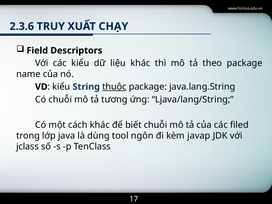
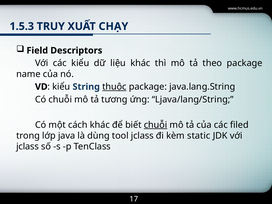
2.3.6: 2.3.6 -> 1.5.3
chuỗi at (156, 125) underline: none -> present
tool ngôn: ngôn -> jclass
javap: javap -> static
